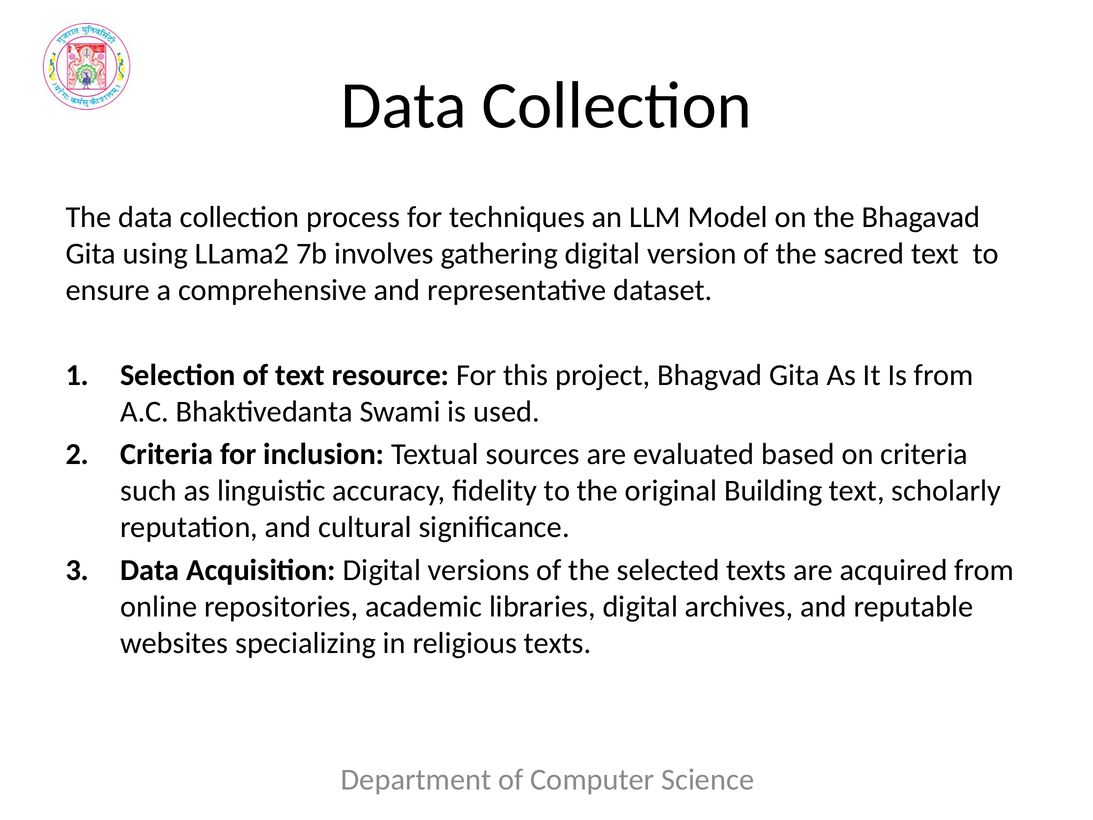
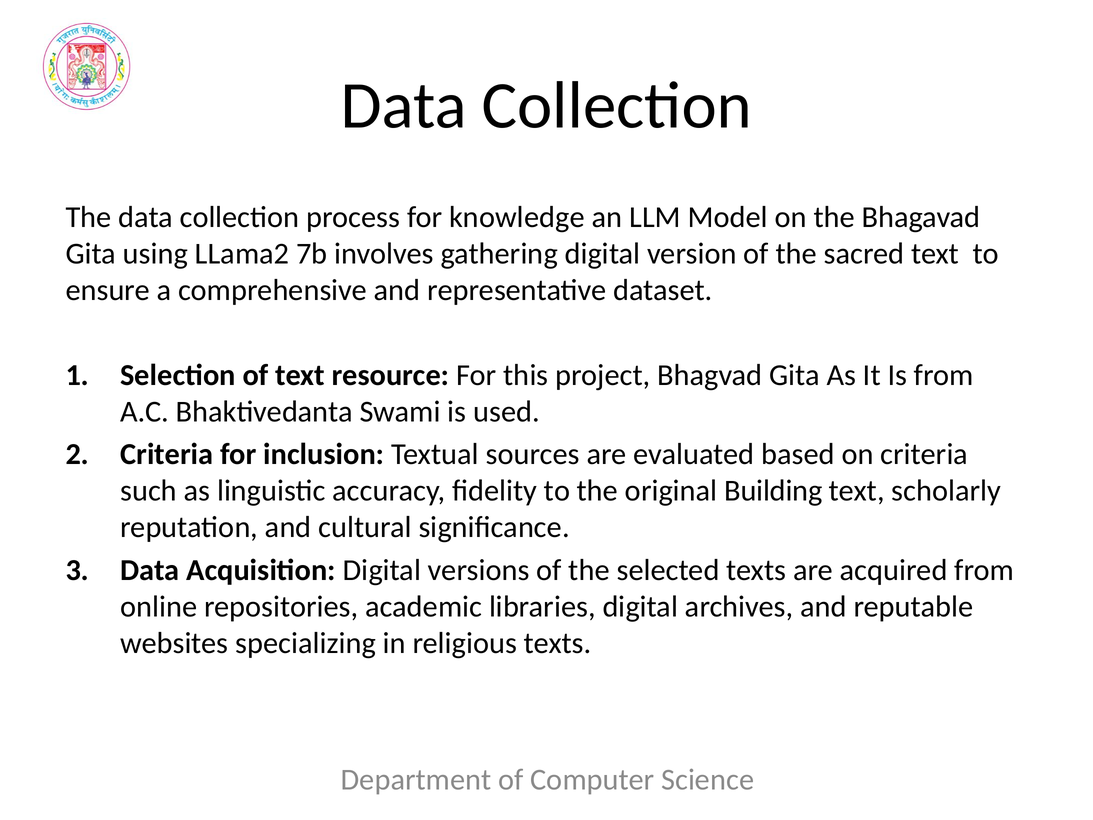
techniques: techniques -> knowledge
